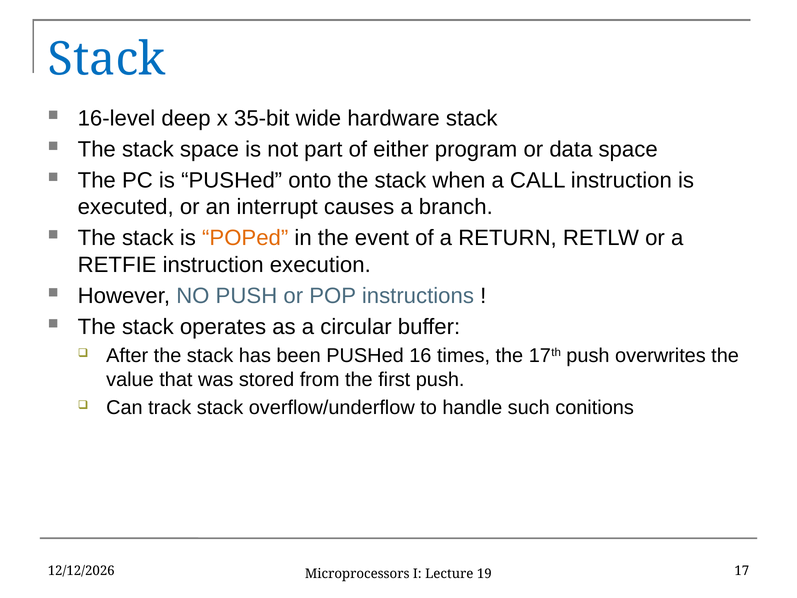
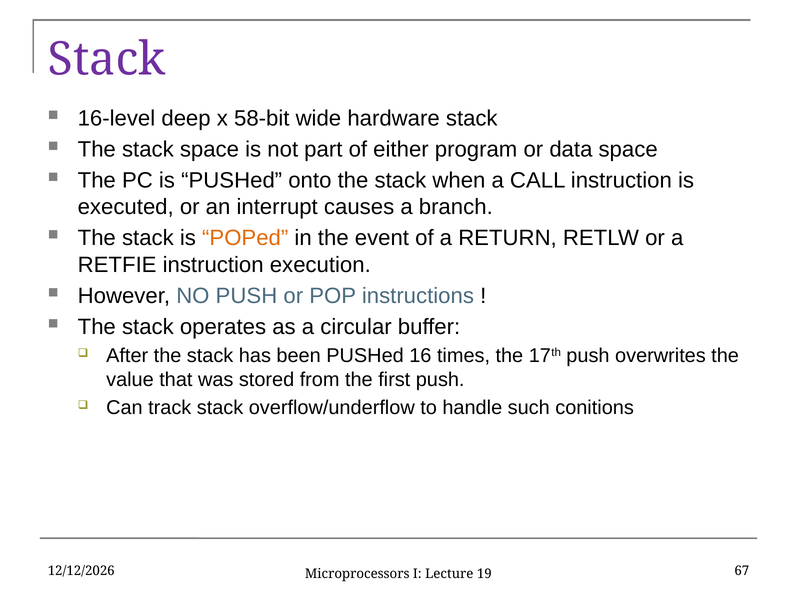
Stack at (107, 59) colour: blue -> purple
35-bit: 35-bit -> 58-bit
17: 17 -> 67
